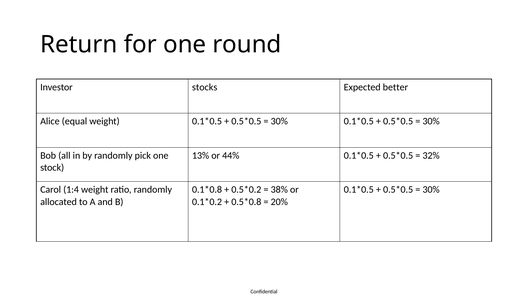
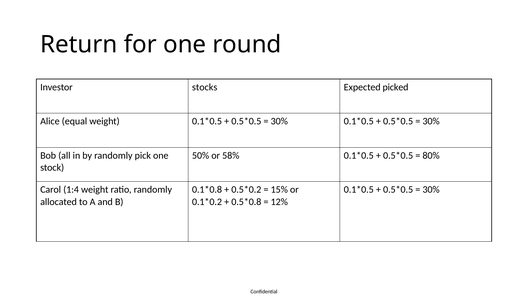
better: better -> picked
13%: 13% -> 50%
44%: 44% -> 58%
32%: 32% -> 80%
38%: 38% -> 15%
20%: 20% -> 12%
